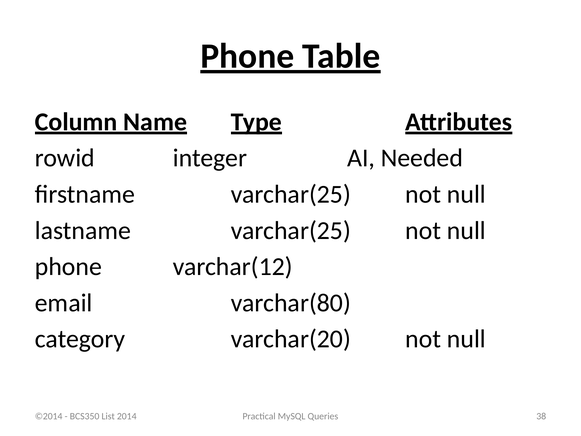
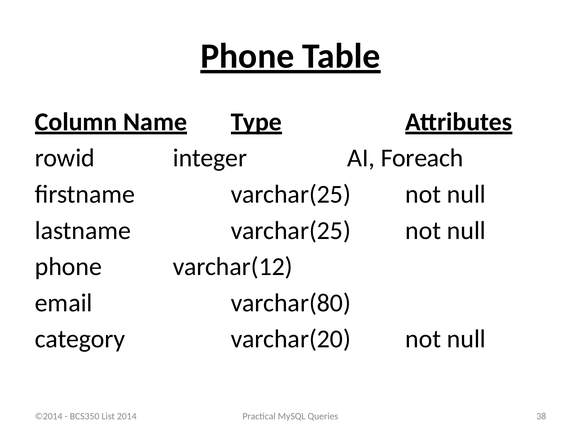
Needed: Needed -> Foreach
